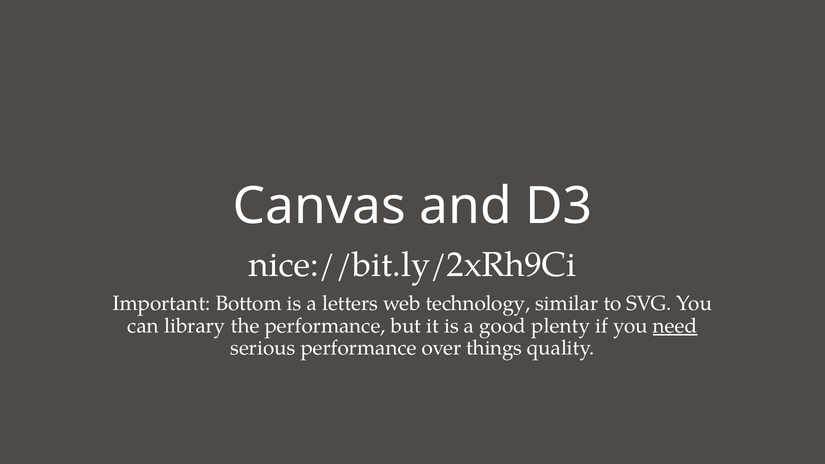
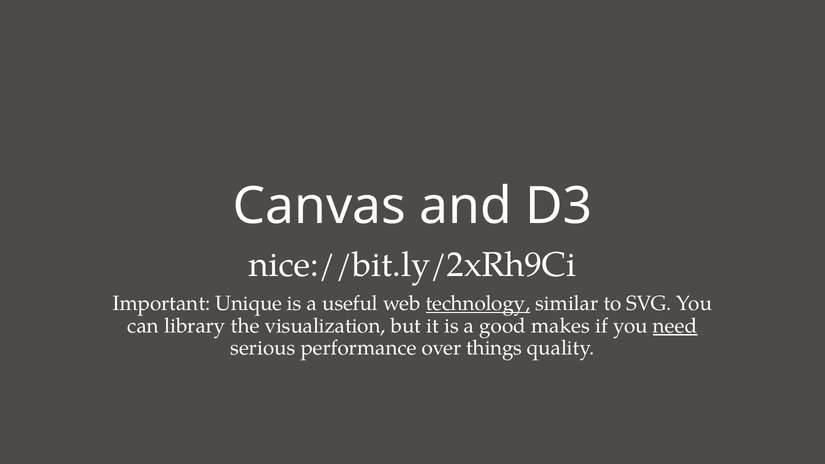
Bottom: Bottom -> Unique
letters: letters -> useful
technology underline: none -> present
the performance: performance -> visualization
plenty: plenty -> makes
